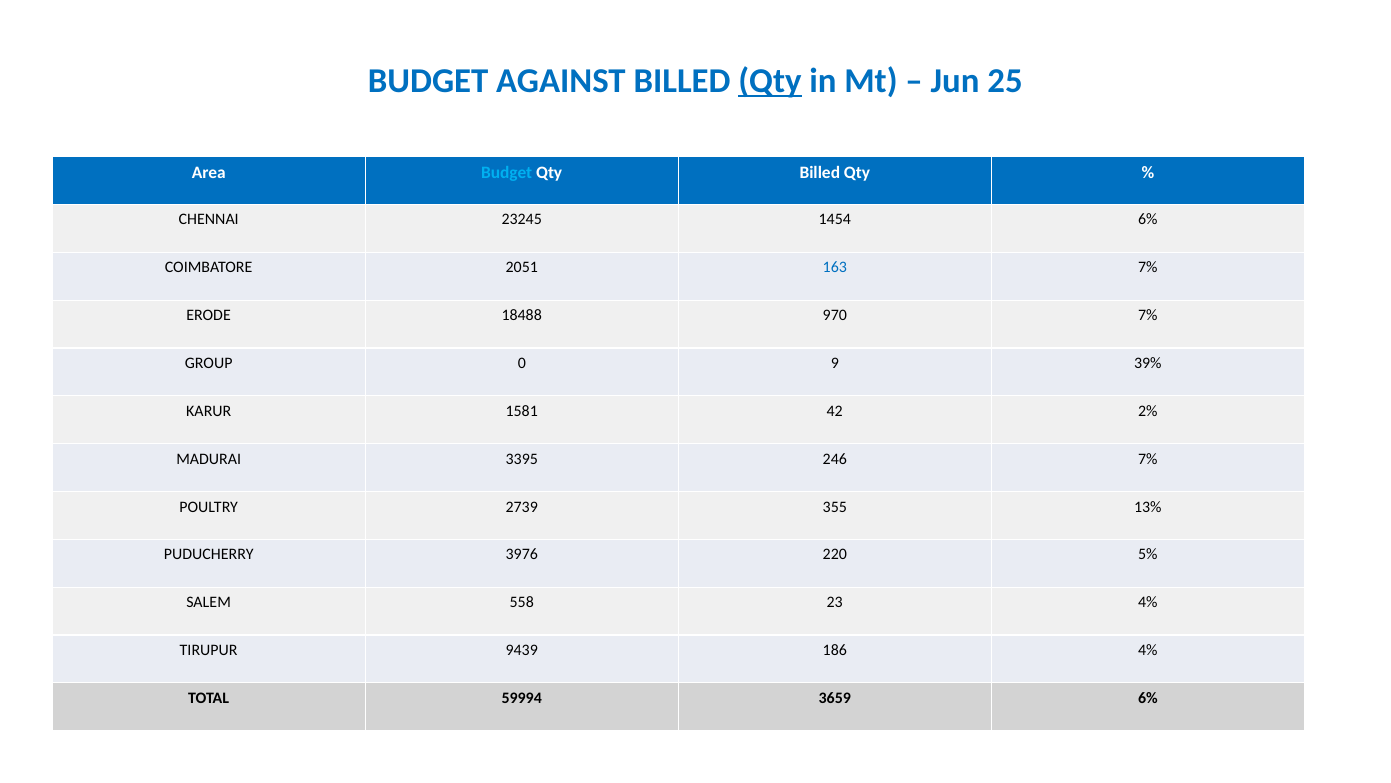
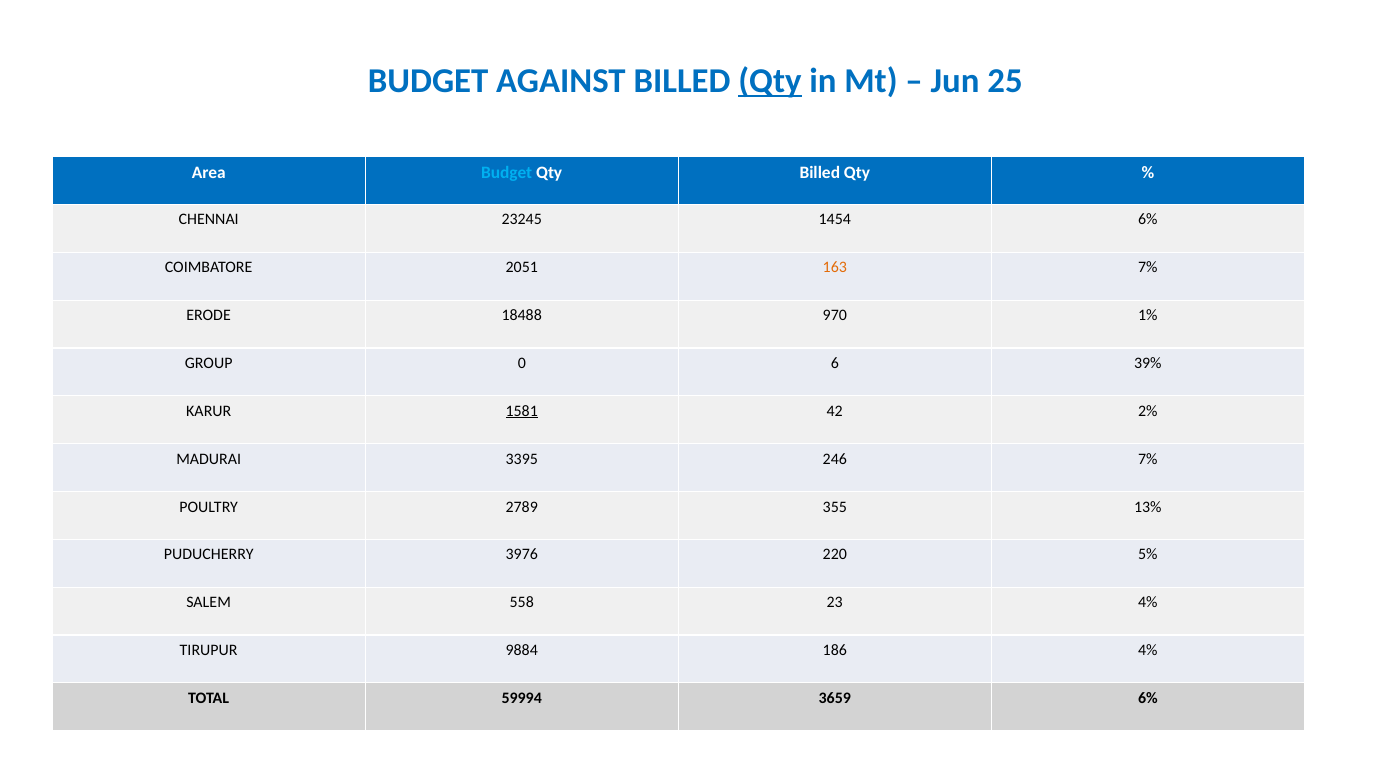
163 colour: blue -> orange
970 7%: 7% -> 1%
9: 9 -> 6
1581 underline: none -> present
2739: 2739 -> 2789
9439: 9439 -> 9884
